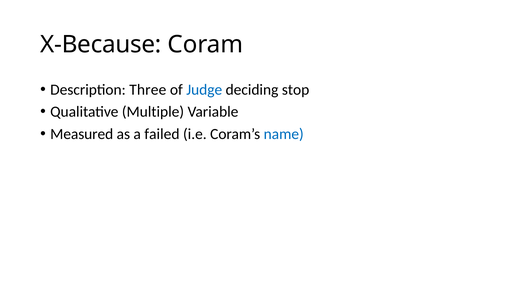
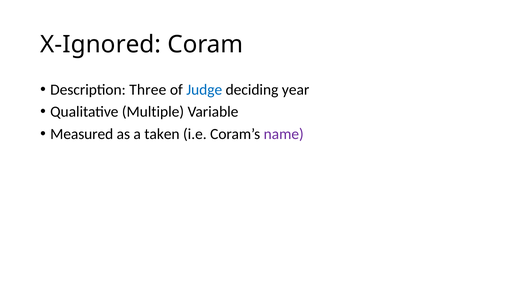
X-Because: X-Because -> X-Ignored
stop: stop -> year
failed: failed -> taken
name colour: blue -> purple
